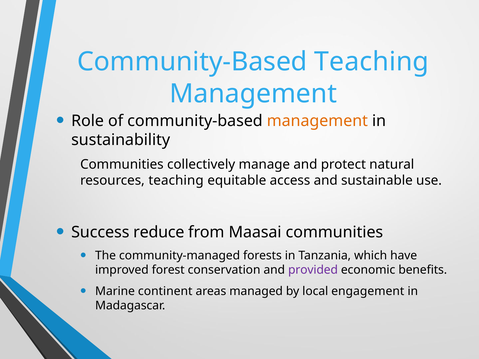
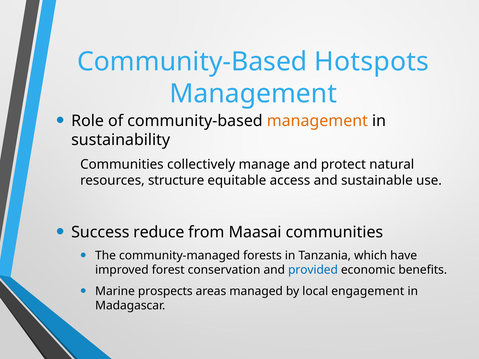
Community-Based Teaching: Teaching -> Hotspots
resources teaching: teaching -> structure
provided colour: purple -> blue
continent: continent -> prospects
